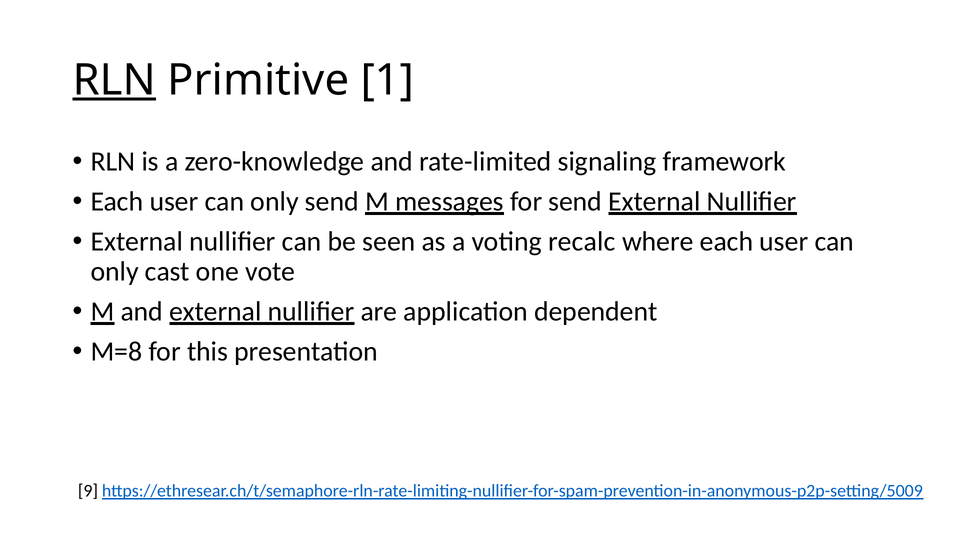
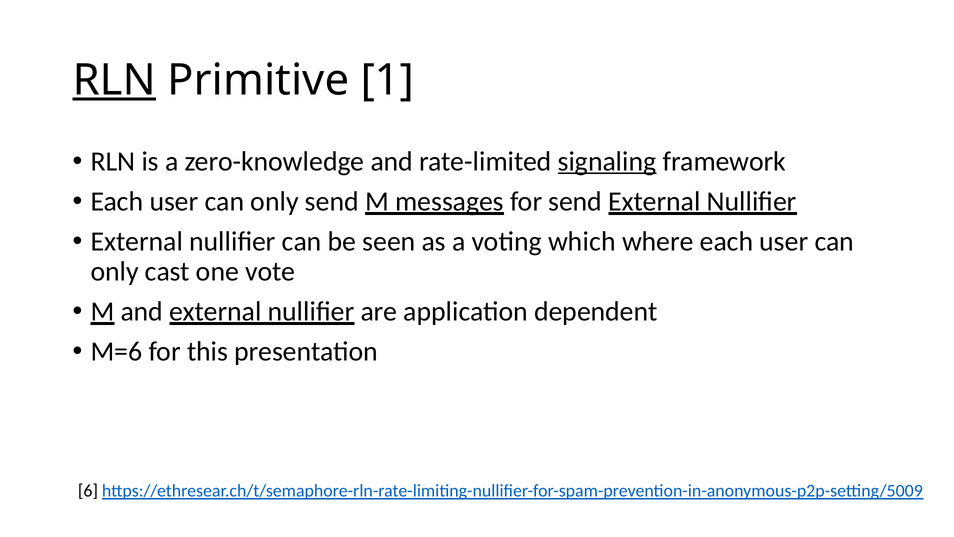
signaling underline: none -> present
recalc: recalc -> which
M=8: M=8 -> M=6
9: 9 -> 6
